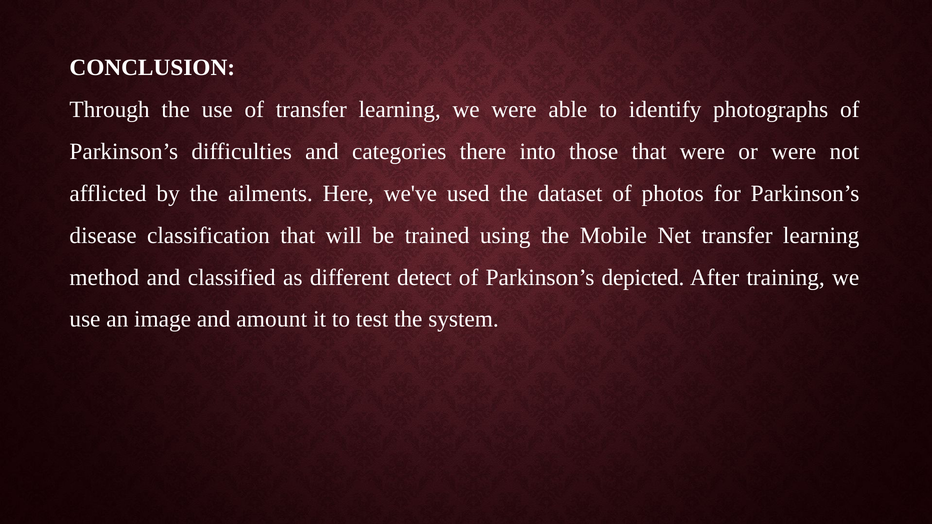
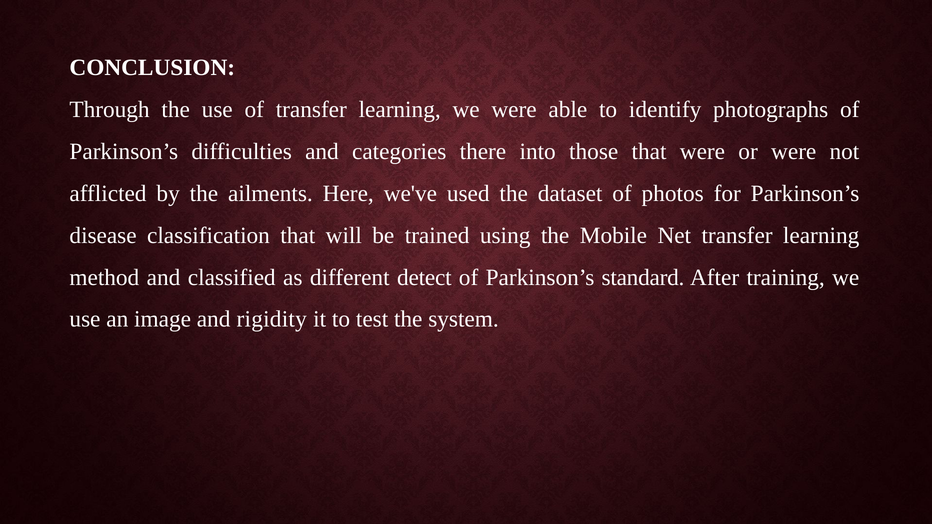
depicted: depicted -> standard
amount: amount -> rigidity
